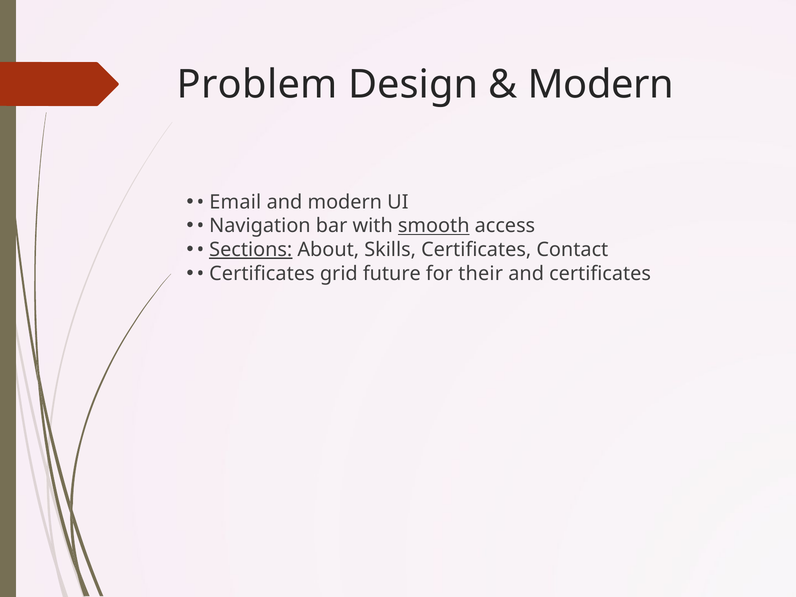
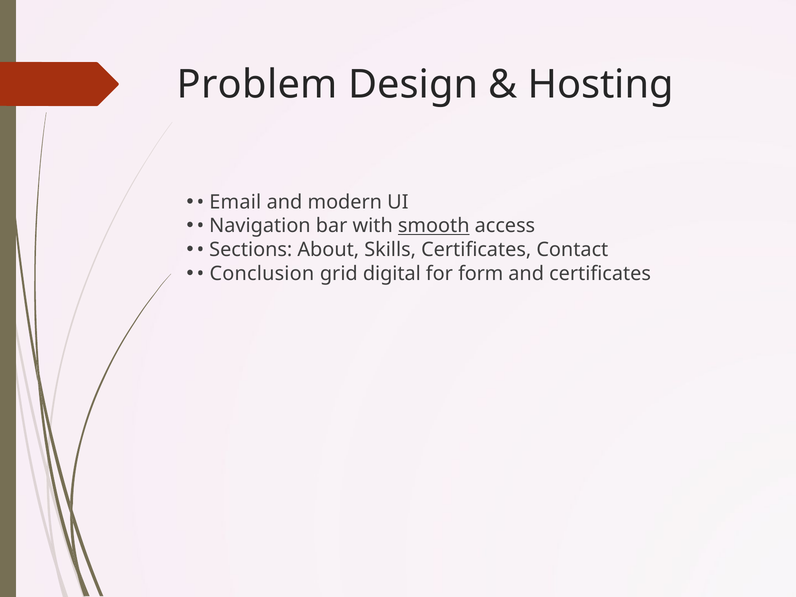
Modern at (601, 85): Modern -> Hosting
Sections underline: present -> none
Certificates at (262, 274): Certificates -> Conclusion
future: future -> digital
their: their -> form
